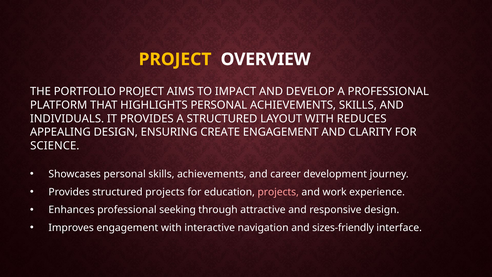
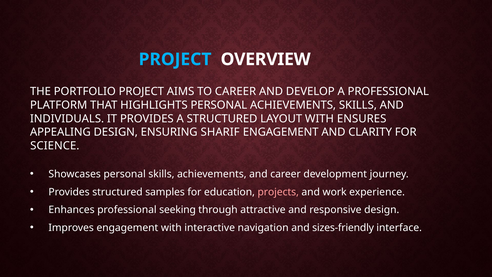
PROJECT at (175, 59) colour: yellow -> light blue
TO IMPACT: IMPACT -> CAREER
REDUCES: REDUCES -> ENSURES
CREATE: CREATE -> SHARIF
structured projects: projects -> samples
